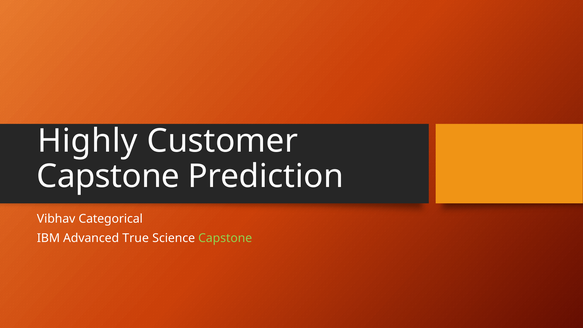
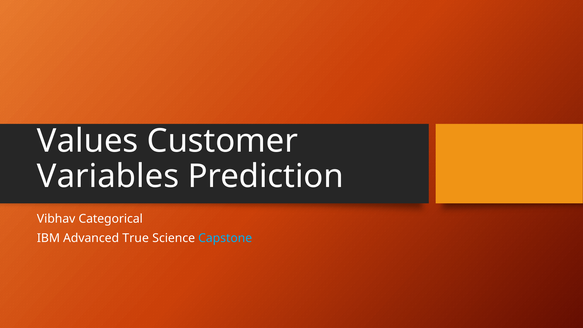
Highly: Highly -> Values
Capstone at (108, 176): Capstone -> Variables
Capstone at (225, 238) colour: light green -> light blue
